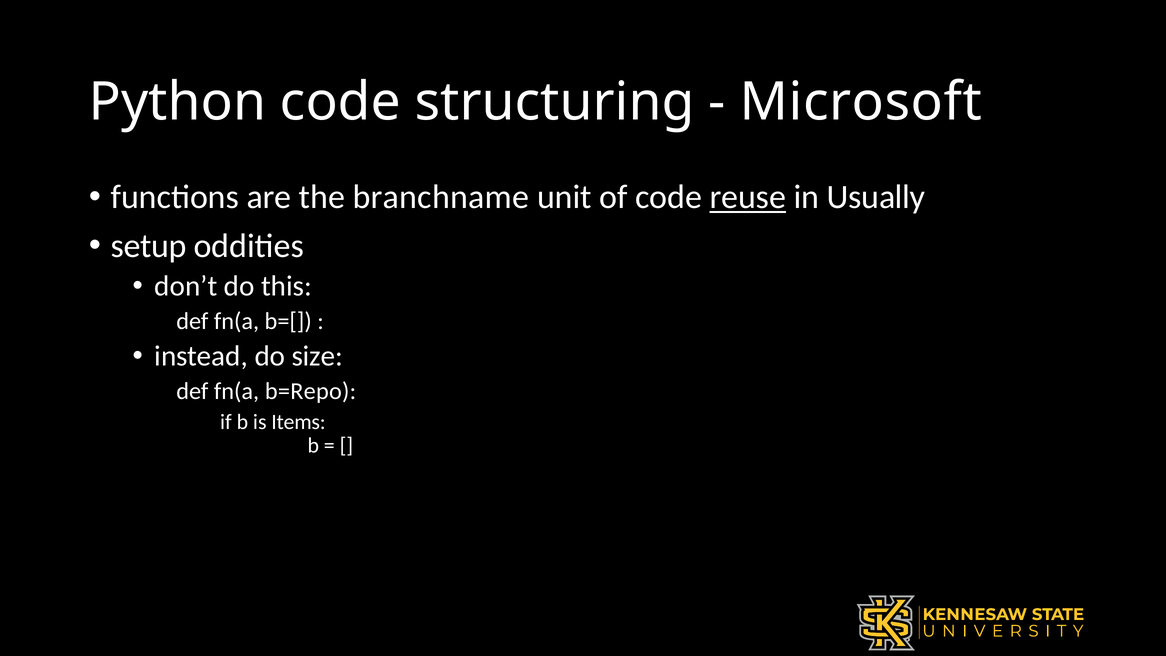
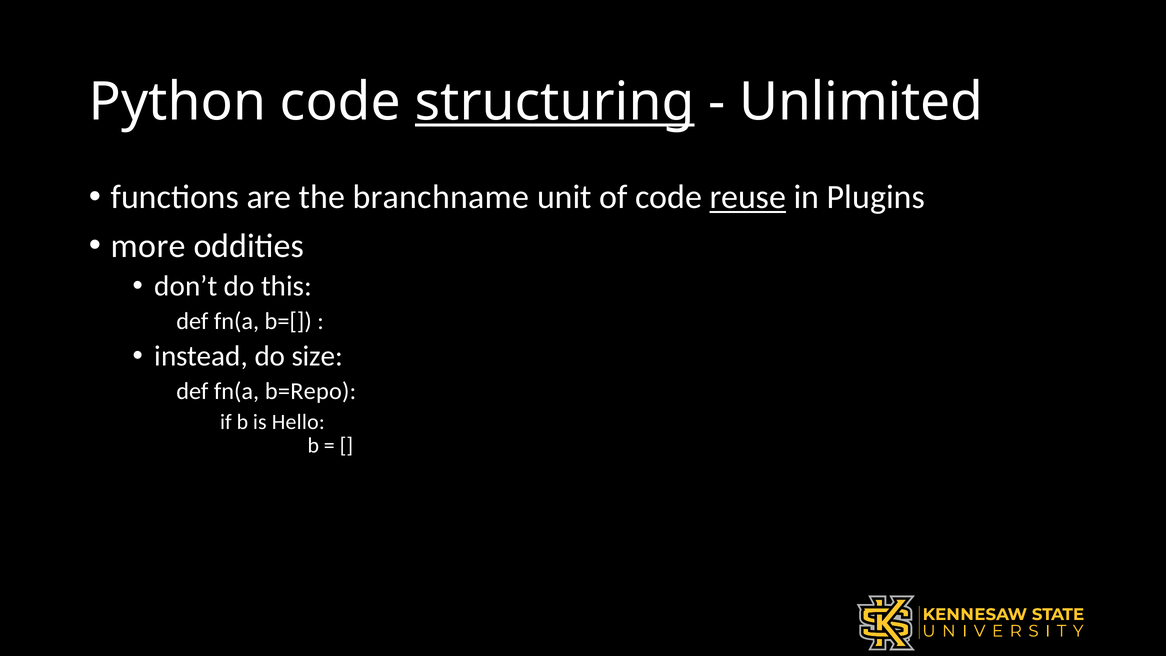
structuring underline: none -> present
Microsoft: Microsoft -> Unlimited
Usually: Usually -> Plugins
setup: setup -> more
Items: Items -> Hello
